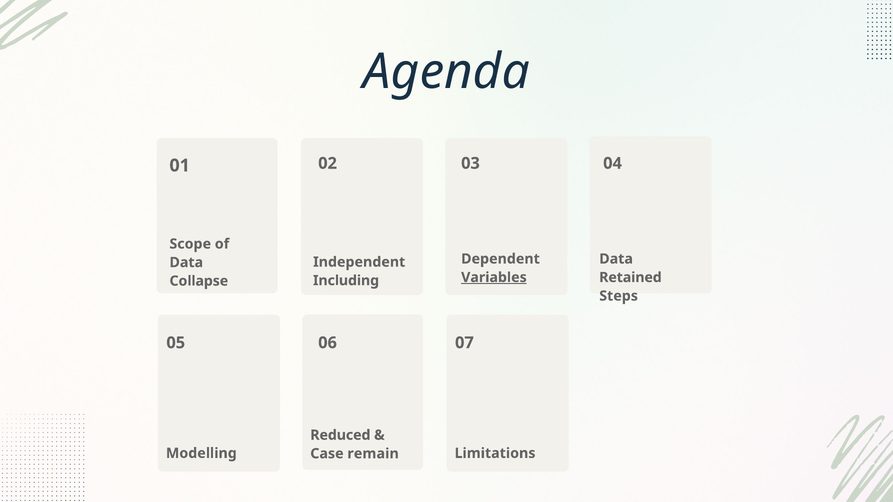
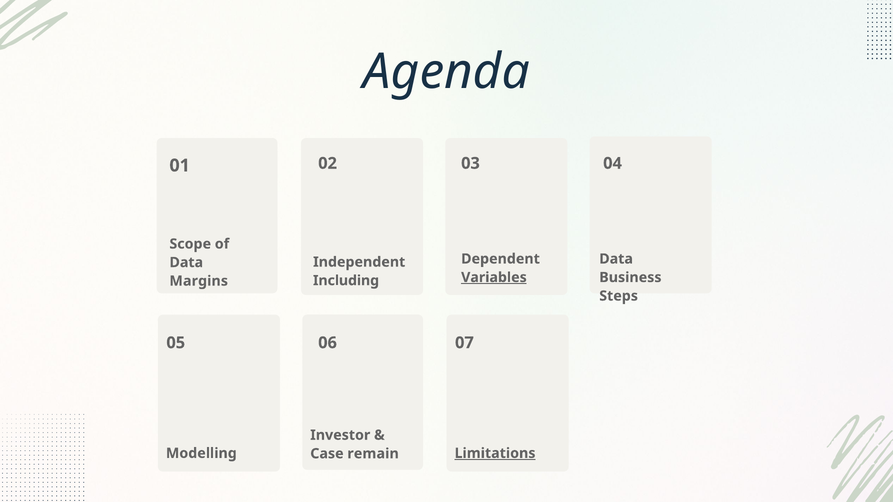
Retained: Retained -> Business
Collapse: Collapse -> Margins
Reduced: Reduced -> Investor
Limitations underline: none -> present
